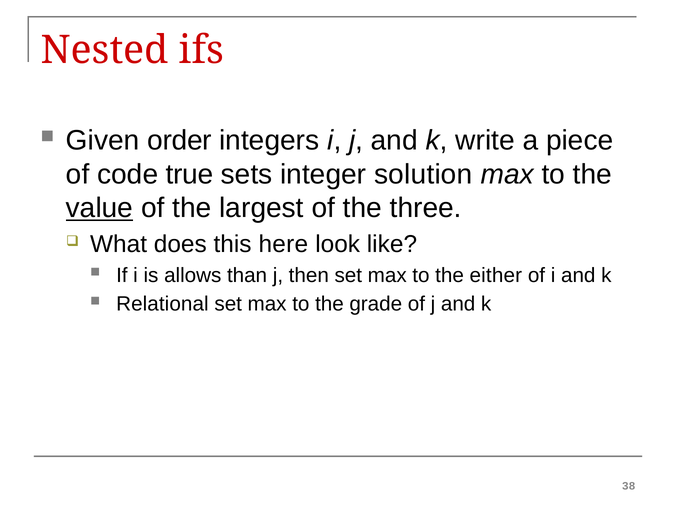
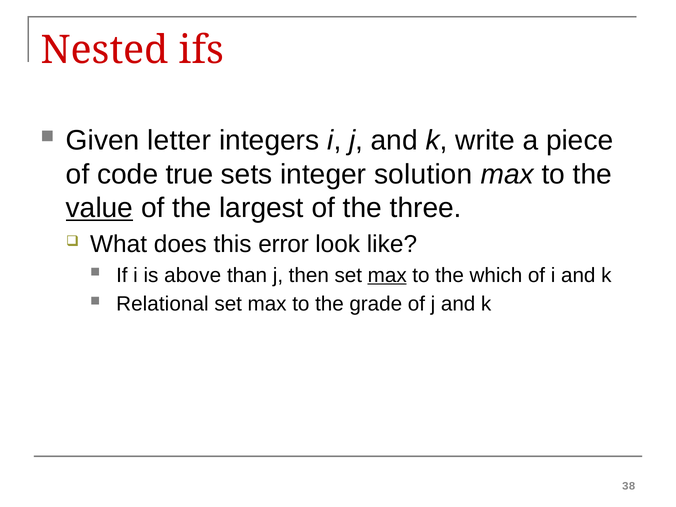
order: order -> letter
here: here -> error
allows: allows -> above
max at (387, 275) underline: none -> present
either: either -> which
